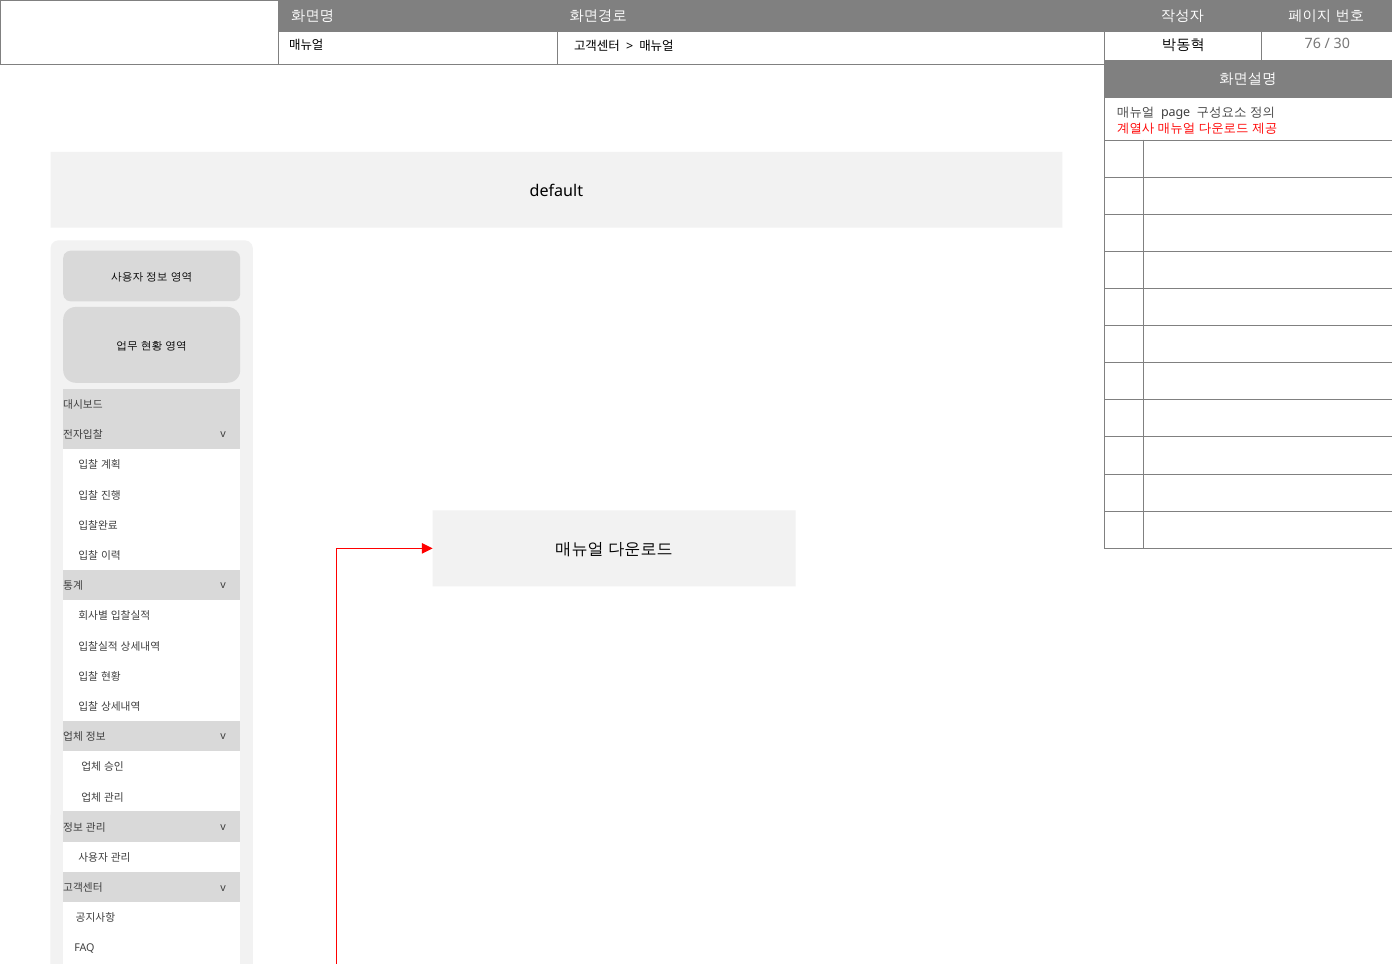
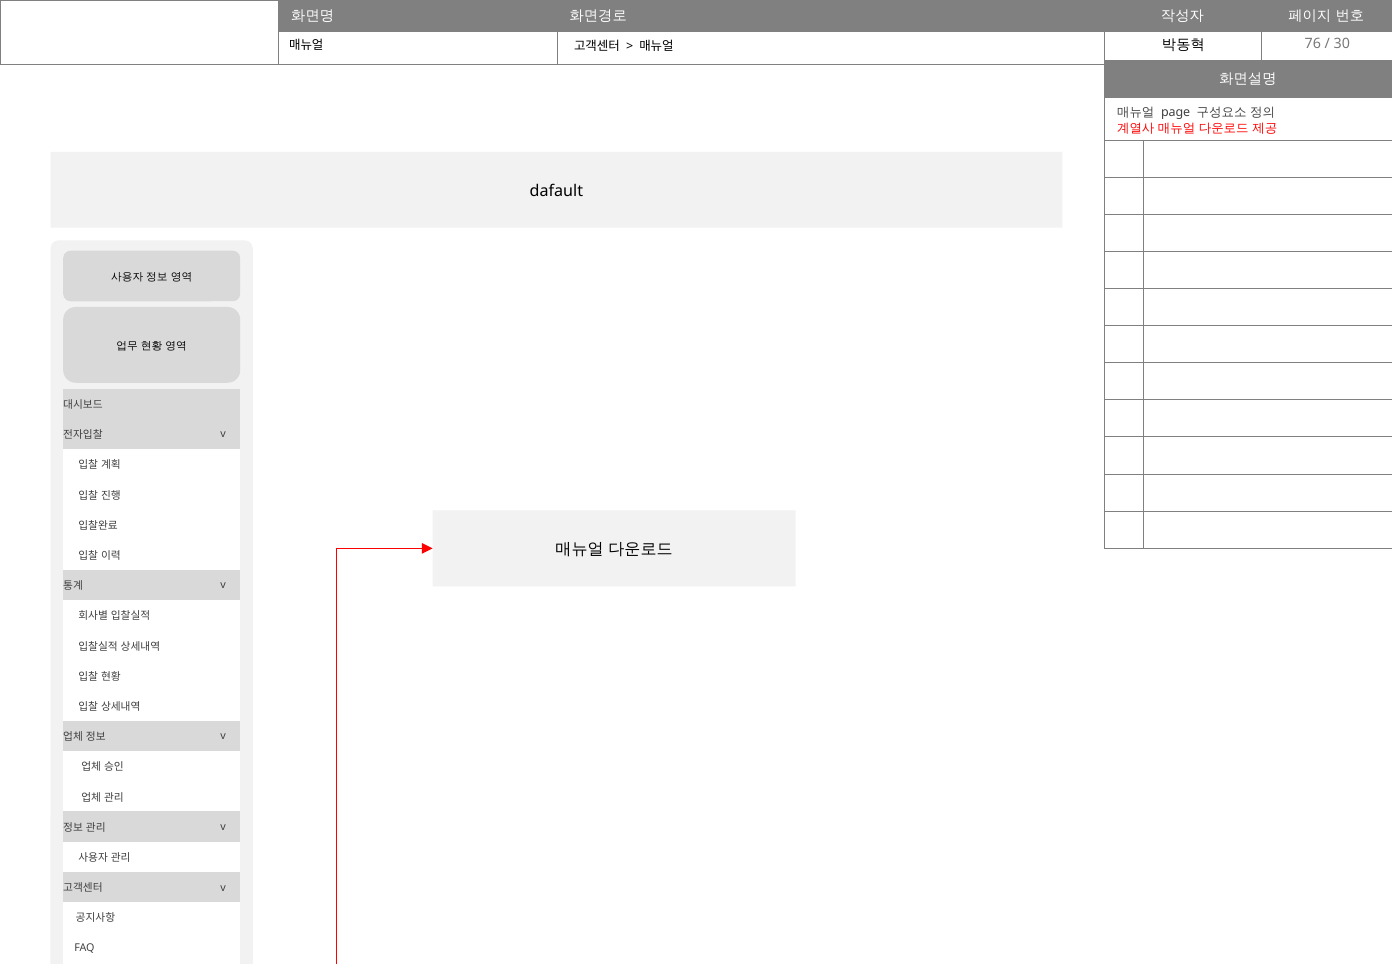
default: default -> dafault
